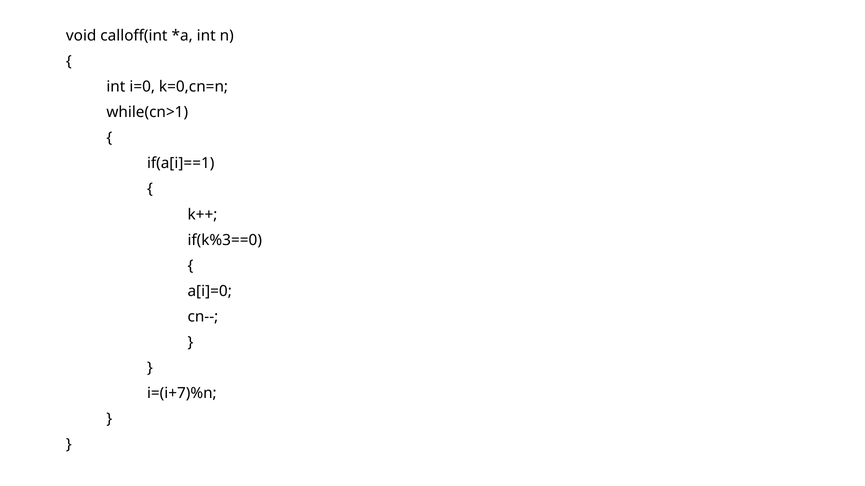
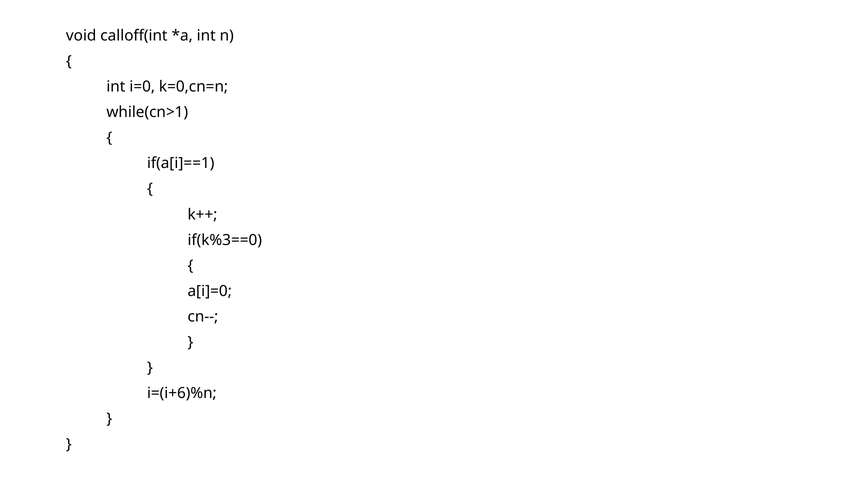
i=(i+7)%n: i=(i+7)%n -> i=(i+6)%n
